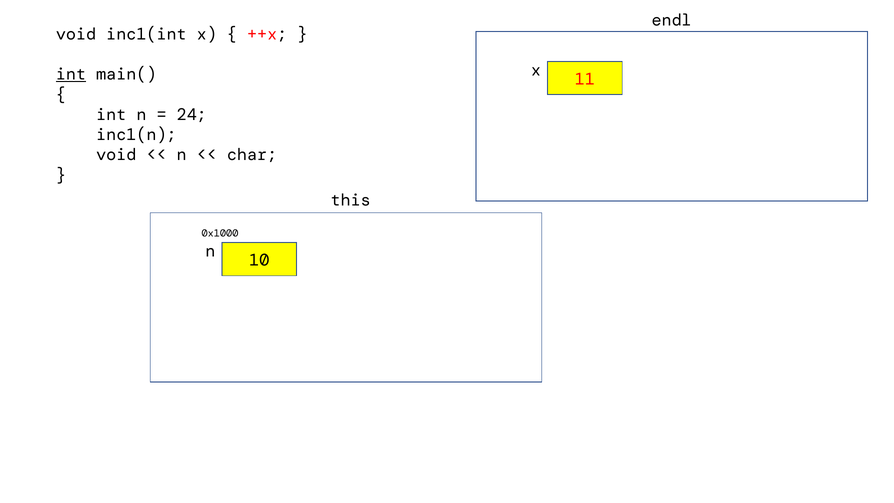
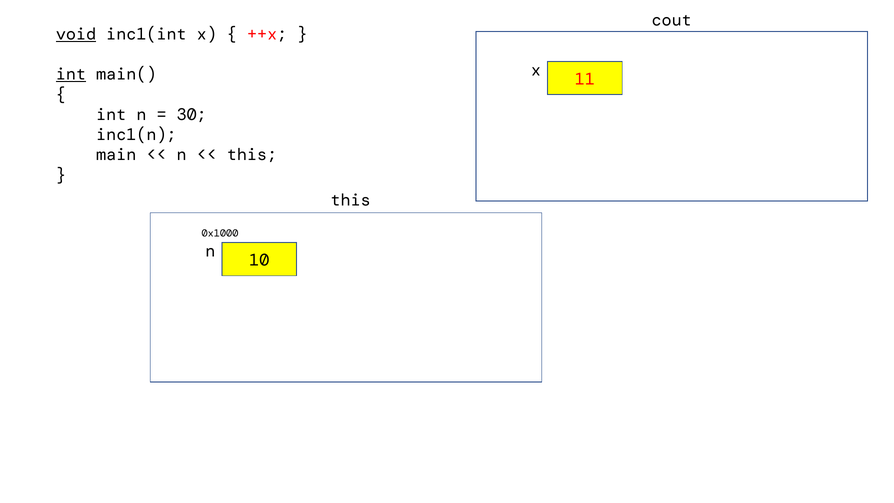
endl: endl -> cout
void at (76, 34) underline: none -> present
24: 24 -> 30
void at (116, 155): void -> main
char at (252, 155): char -> this
